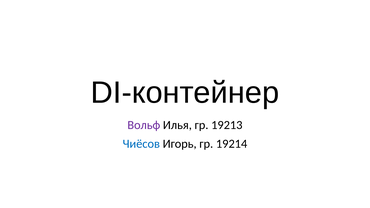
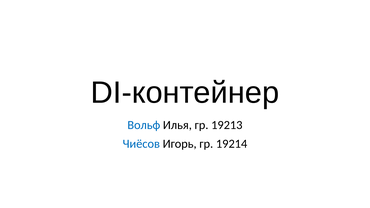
Вольф colour: purple -> blue
